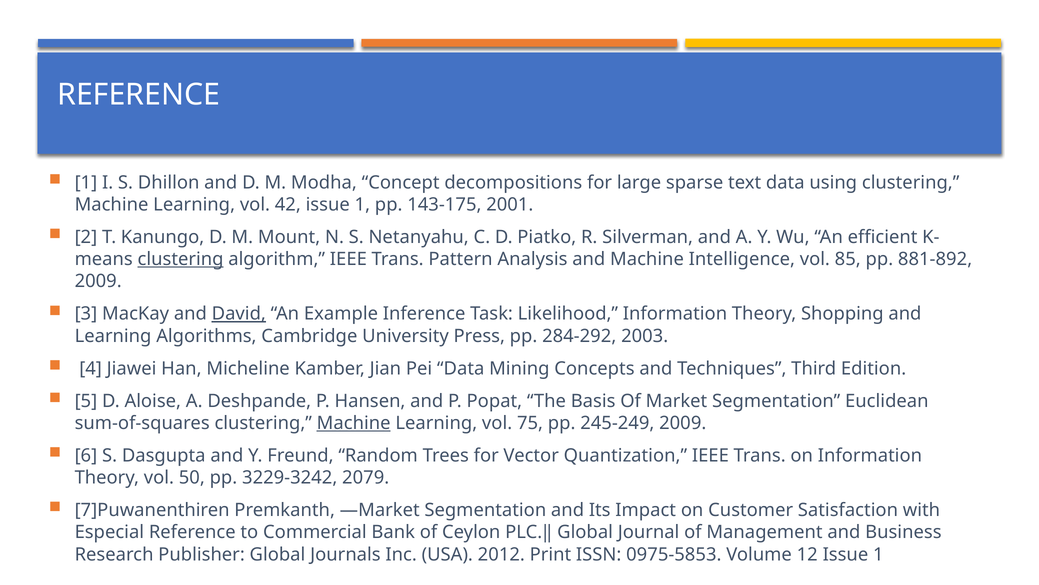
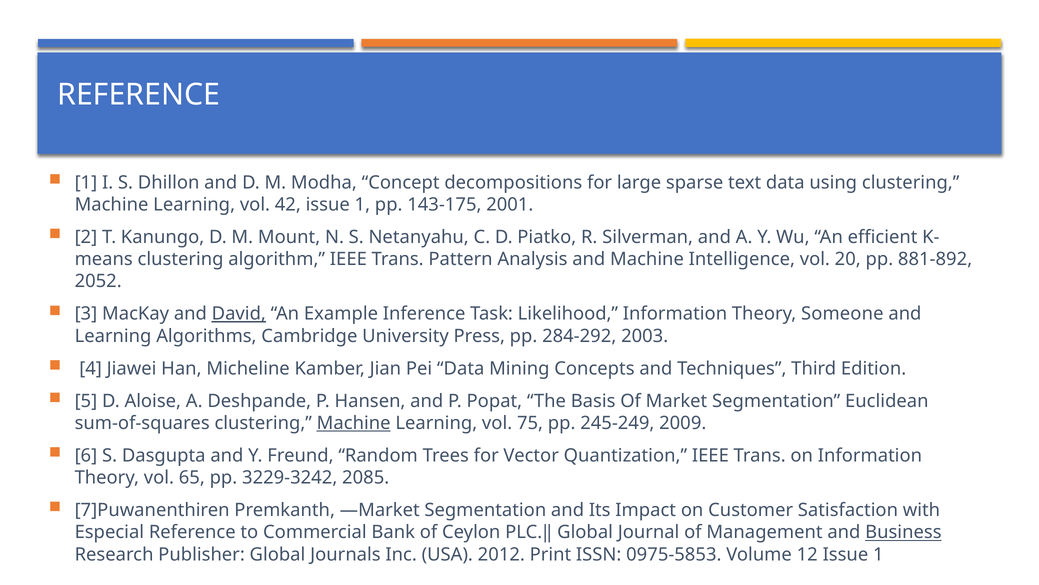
clustering at (181, 259) underline: present -> none
85: 85 -> 20
2009 at (98, 281): 2009 -> 2052
Shopping: Shopping -> Someone
50: 50 -> 65
2079: 2079 -> 2085
Business underline: none -> present
